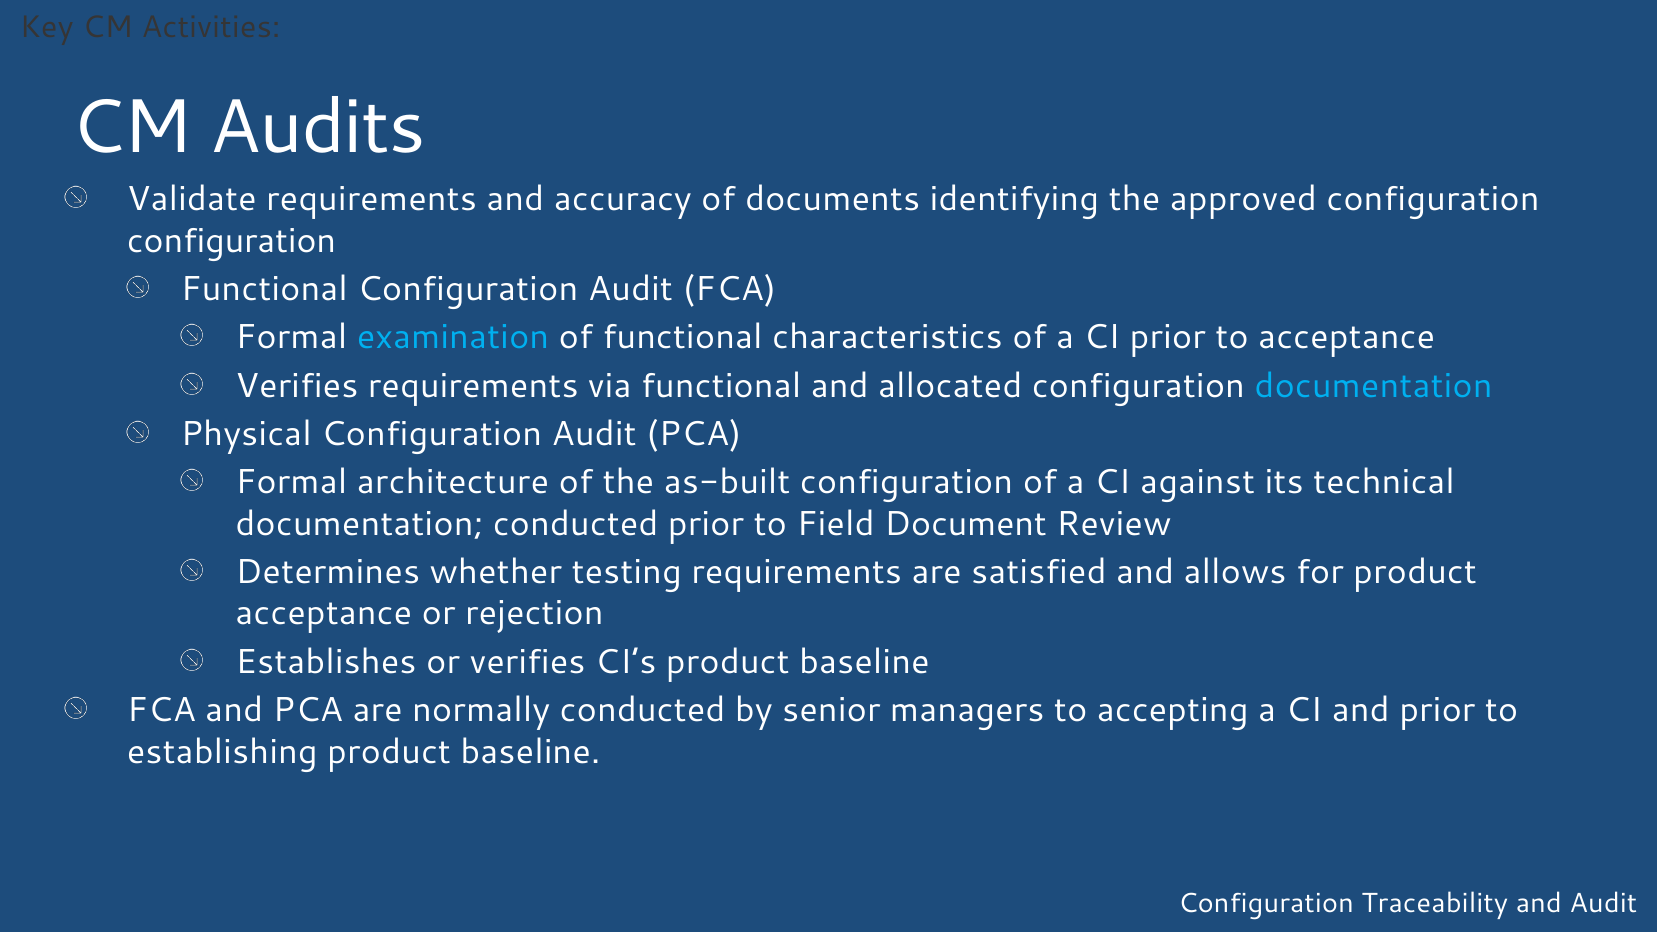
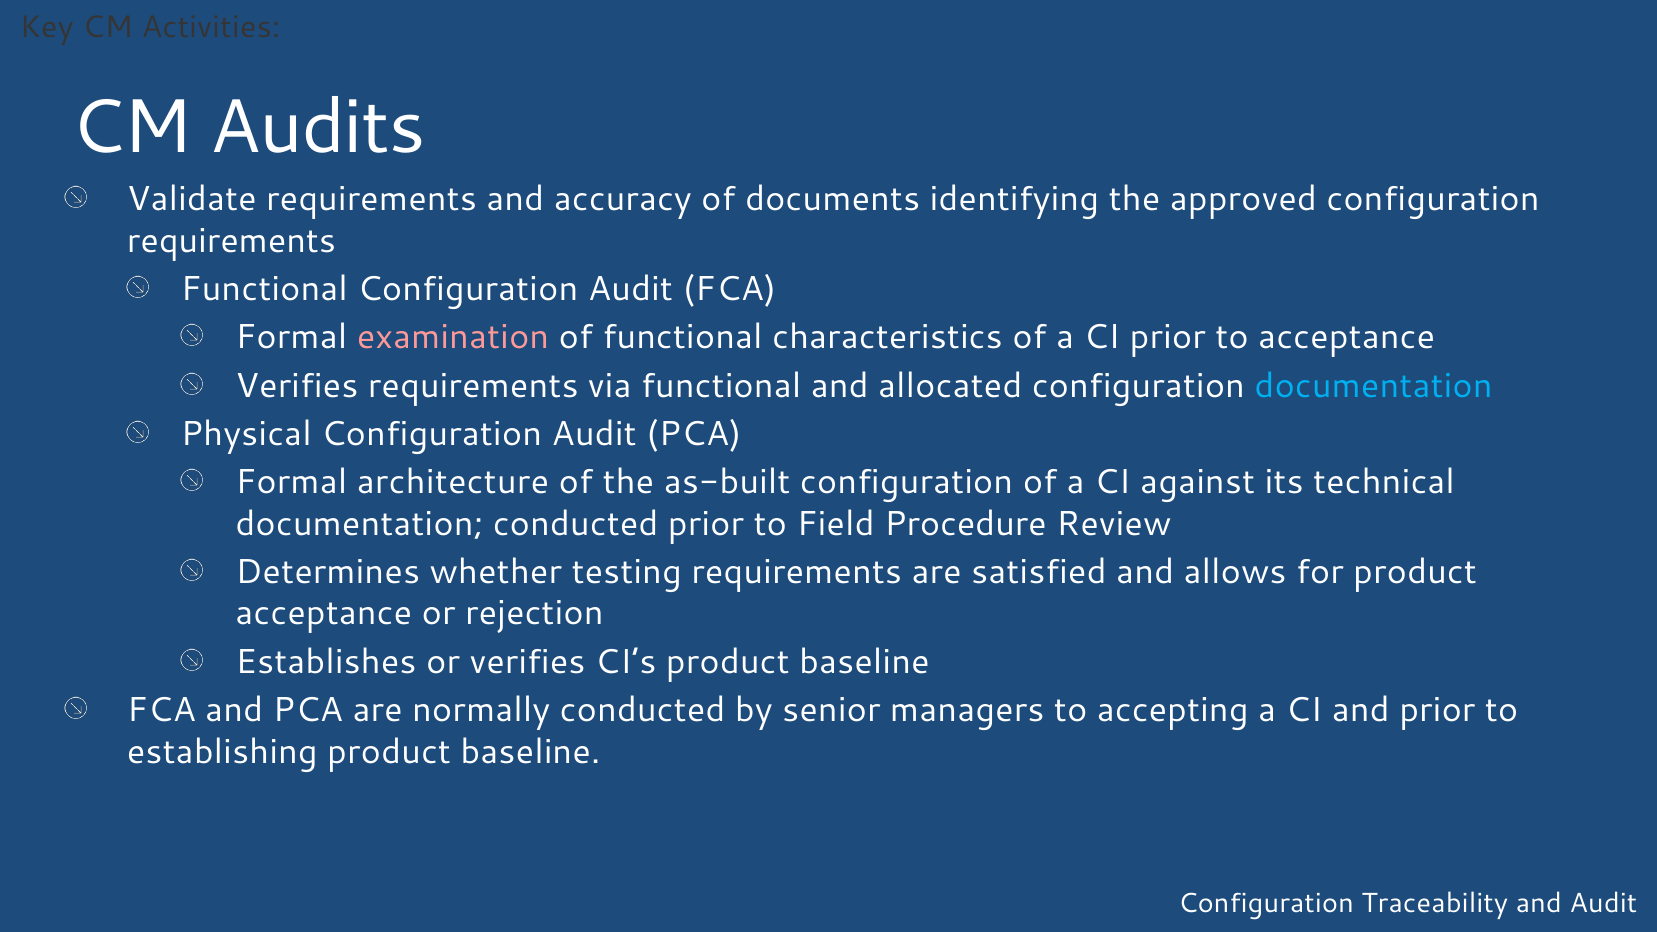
configuration at (232, 241): configuration -> requirements
examination colour: light blue -> pink
Document: Document -> Procedure
